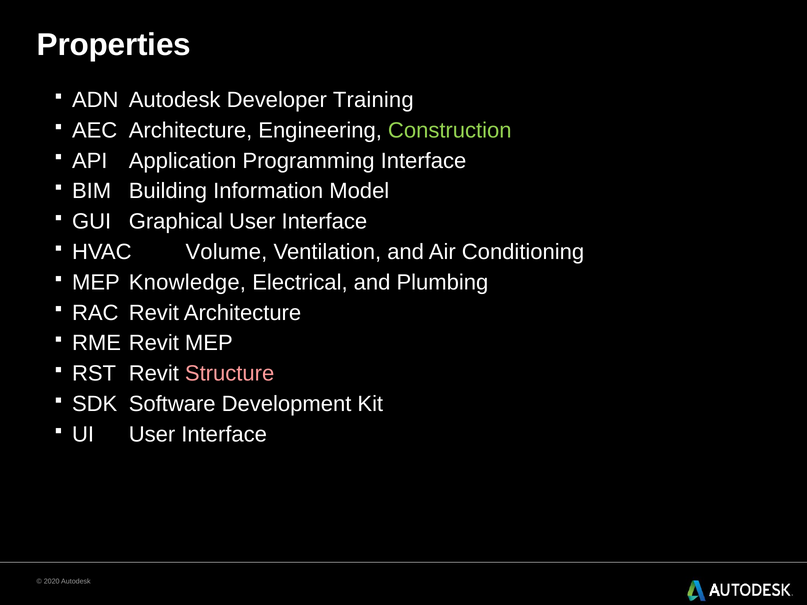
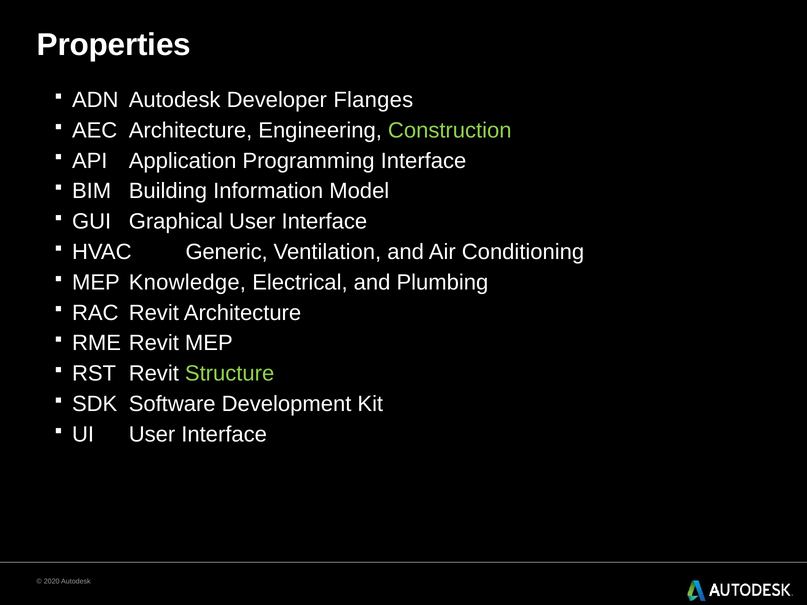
Training: Training -> Flanges
Volume: Volume -> Generic
Structure colour: pink -> light green
